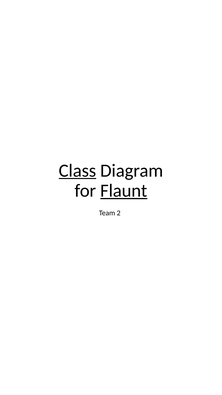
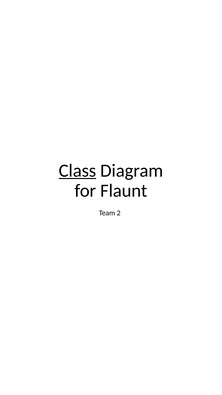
Flaunt underline: present -> none
